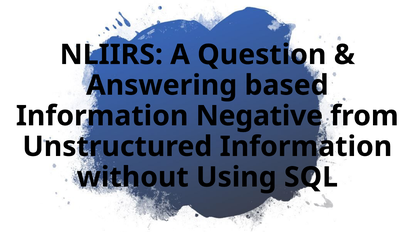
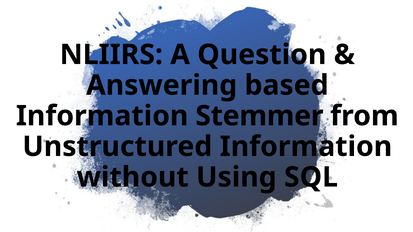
Negative: Negative -> Stemmer
